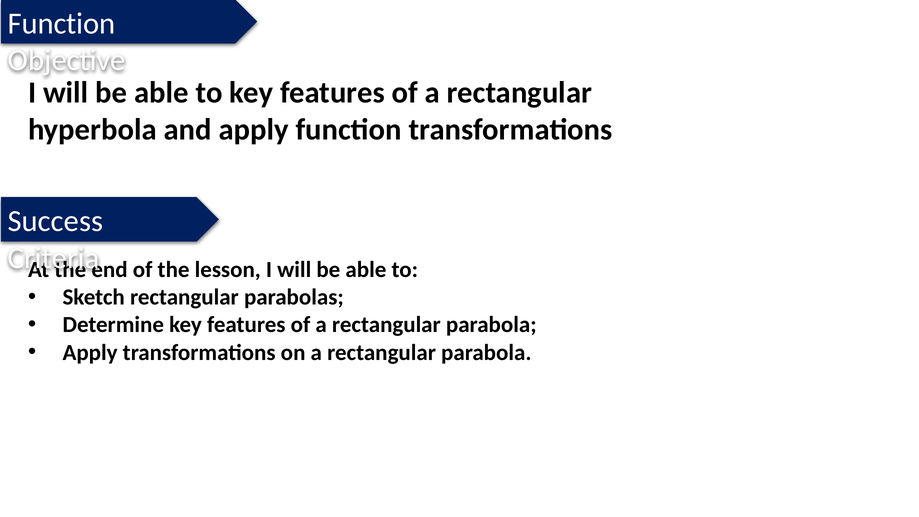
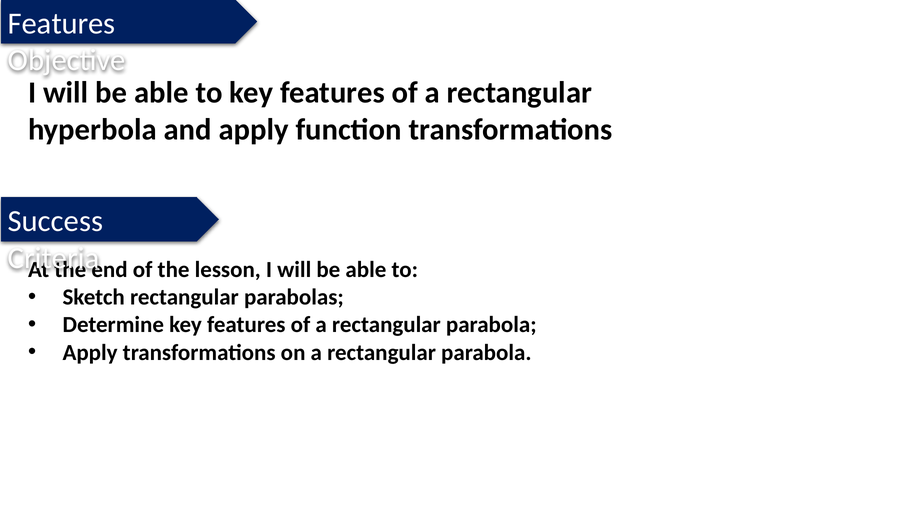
Function at (62, 23): Function -> Features
